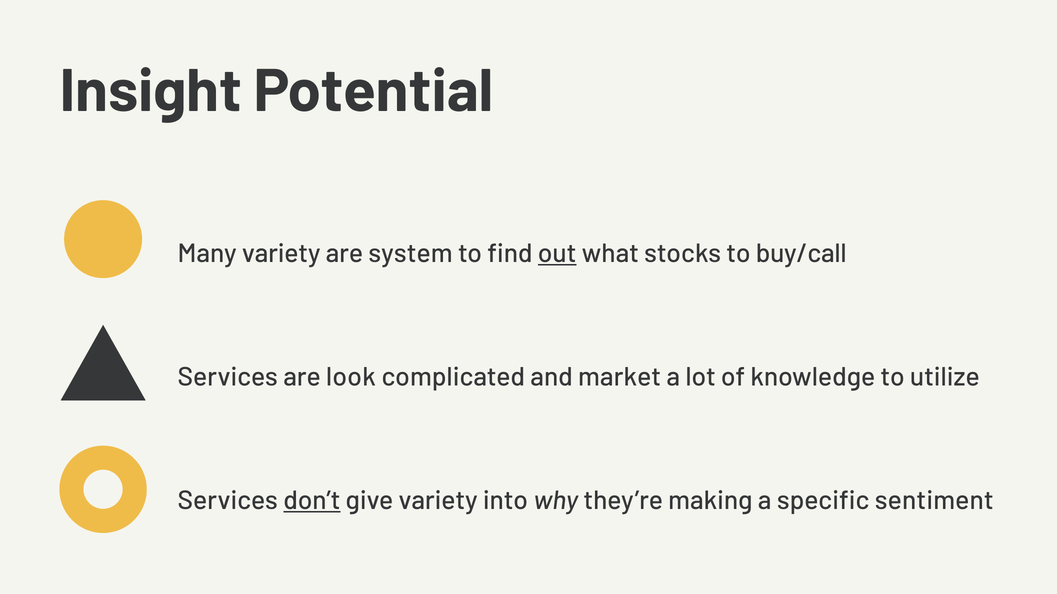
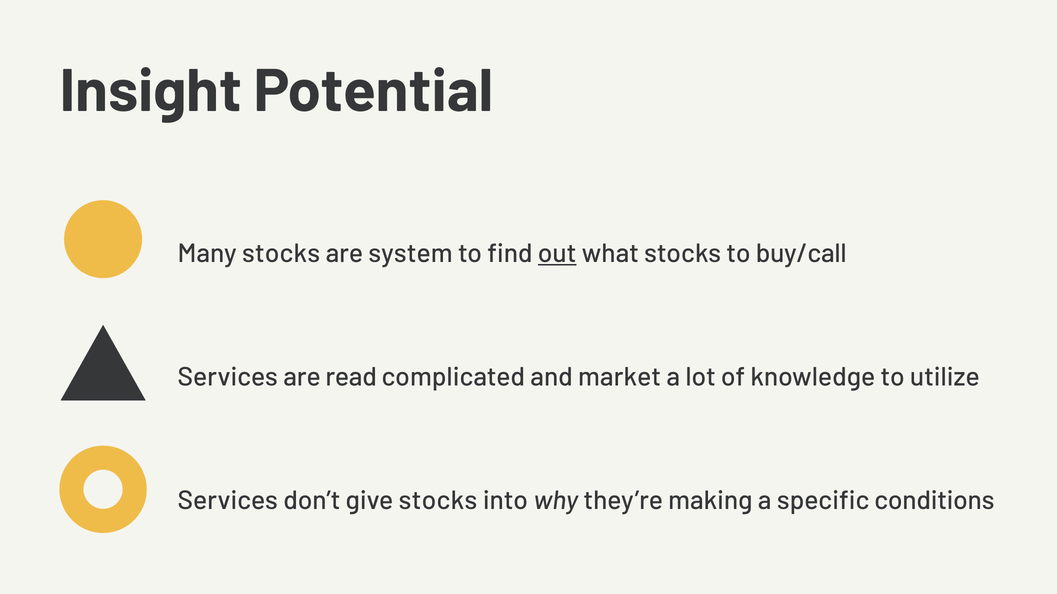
Many variety: variety -> stocks
look: look -> read
don’t underline: present -> none
give variety: variety -> stocks
sentiment: sentiment -> conditions
